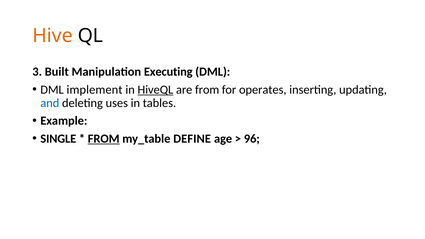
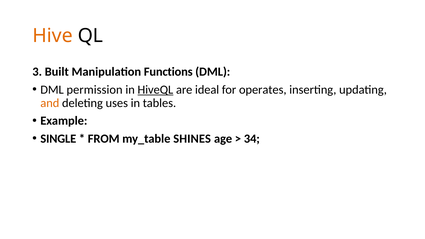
Executing: Executing -> Functions
implement: implement -> permission
are from: from -> ideal
and colour: blue -> orange
FROM at (104, 139) underline: present -> none
DEFINE: DEFINE -> SHINES
96: 96 -> 34
